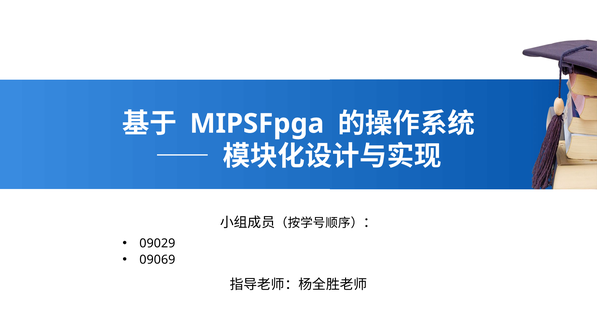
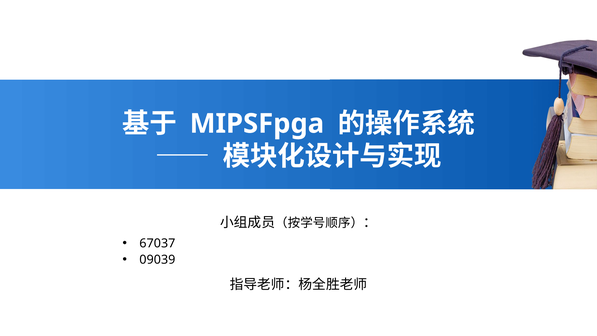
09029: 09029 -> 67037
09069: 09069 -> 09039
